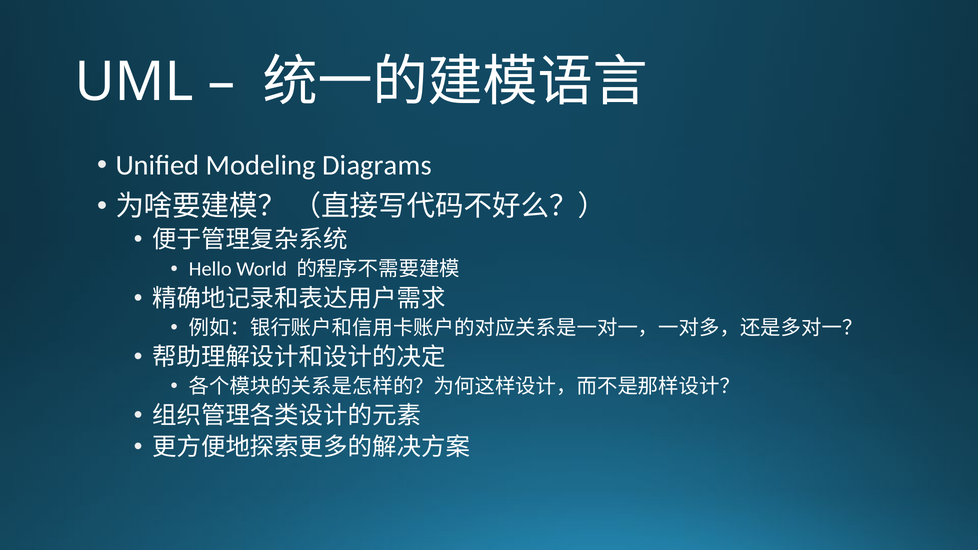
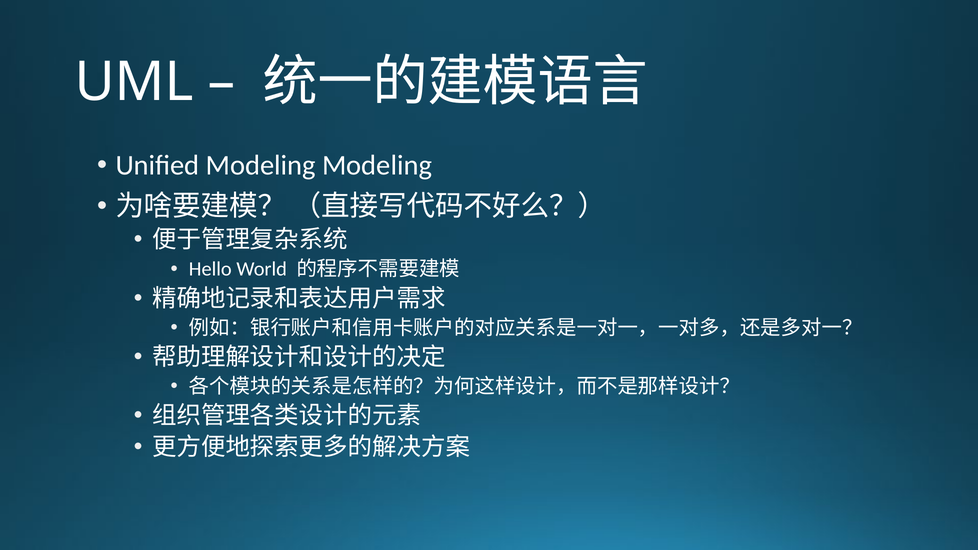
Modeling Diagrams: Diagrams -> Modeling
